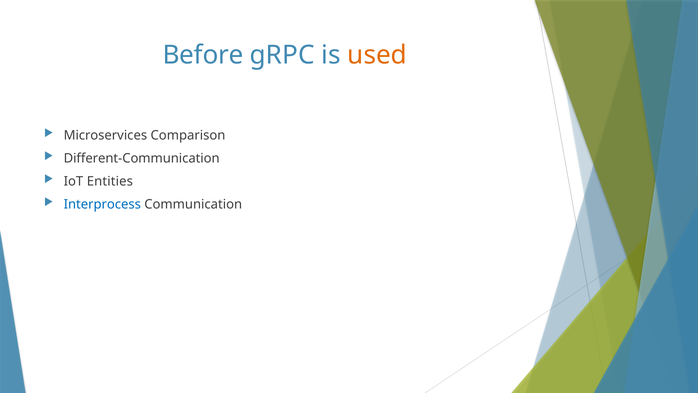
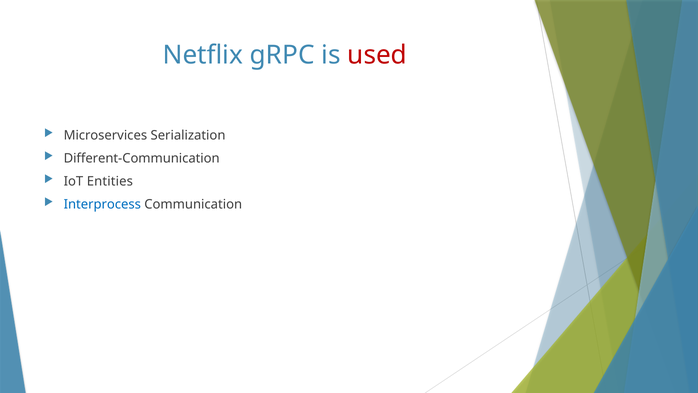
Before: Before -> Netflix
used colour: orange -> red
Comparison: Comparison -> Serialization
